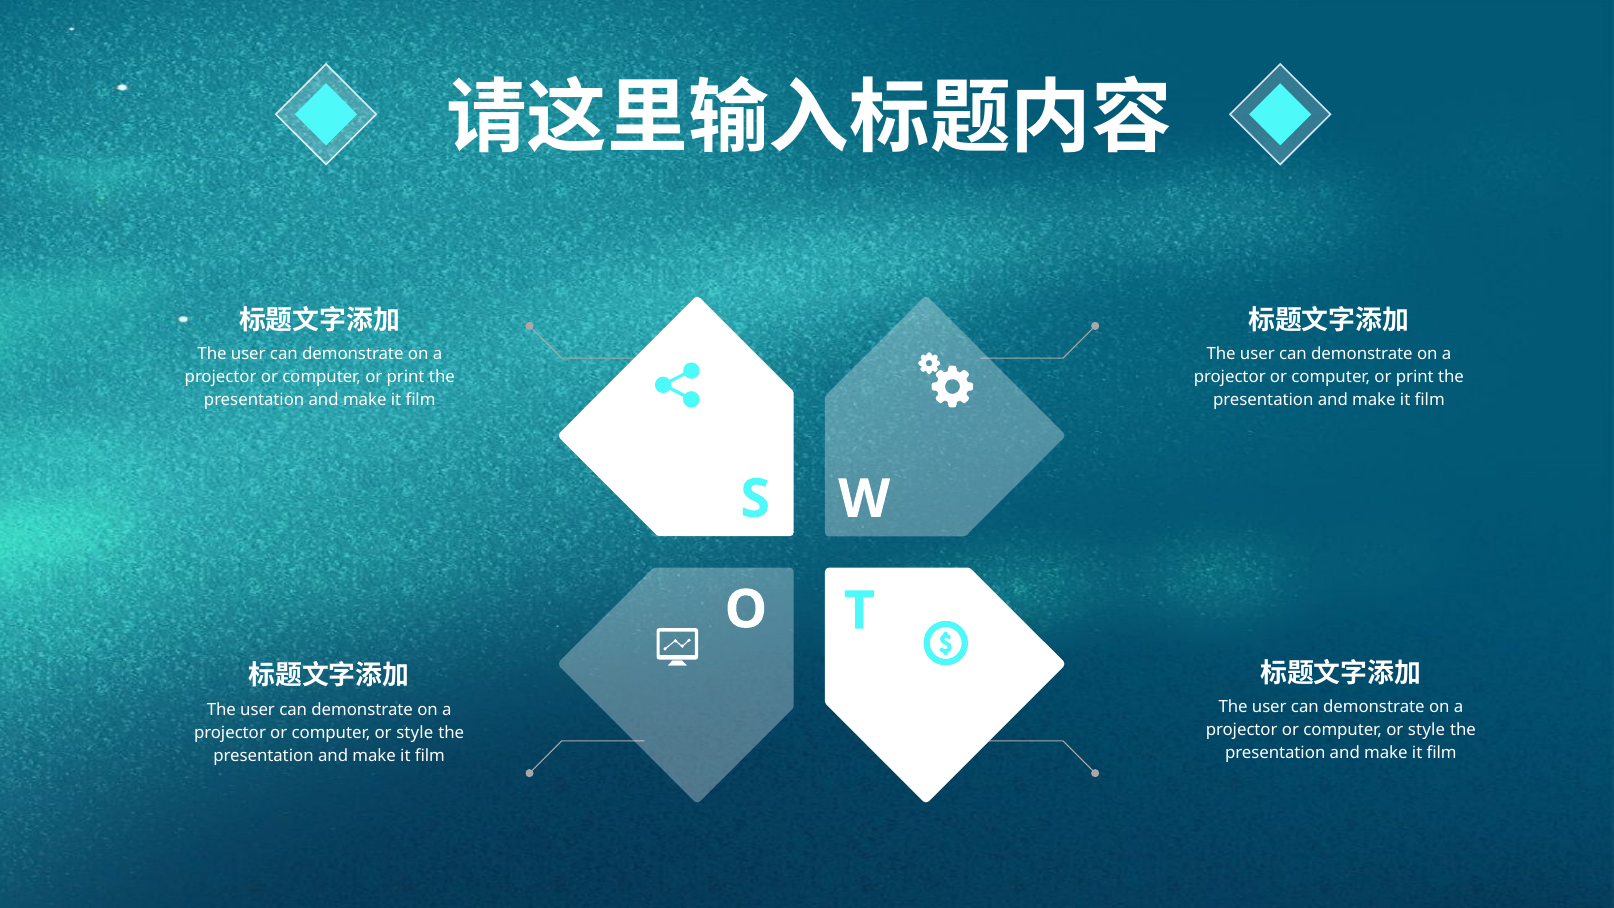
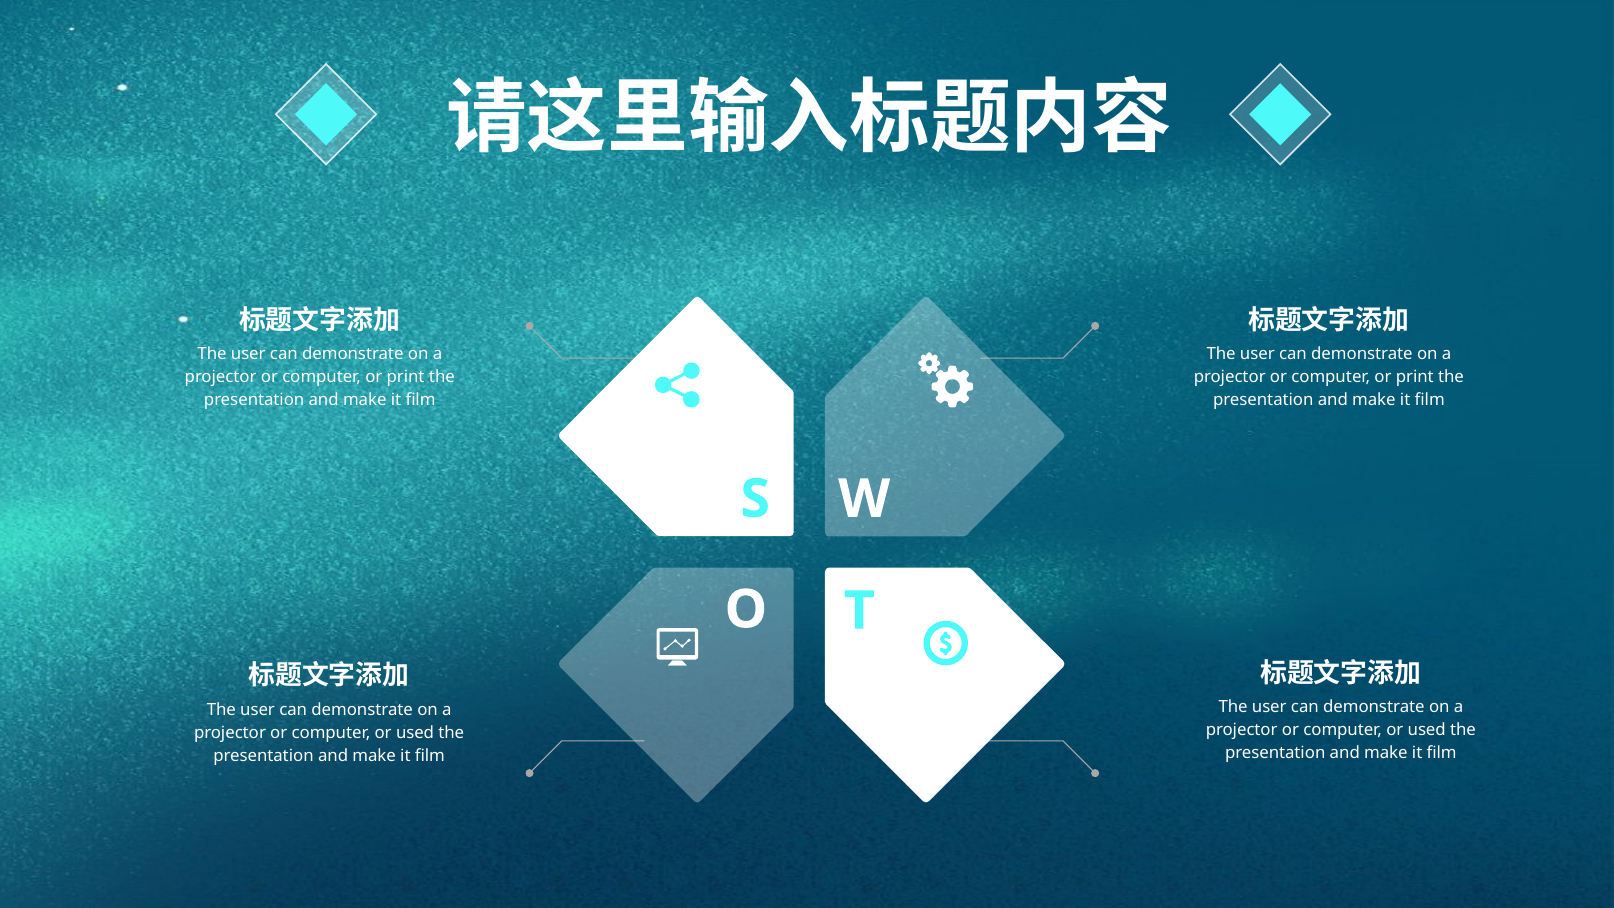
style at (1427, 730): style -> used
style at (415, 733): style -> used
